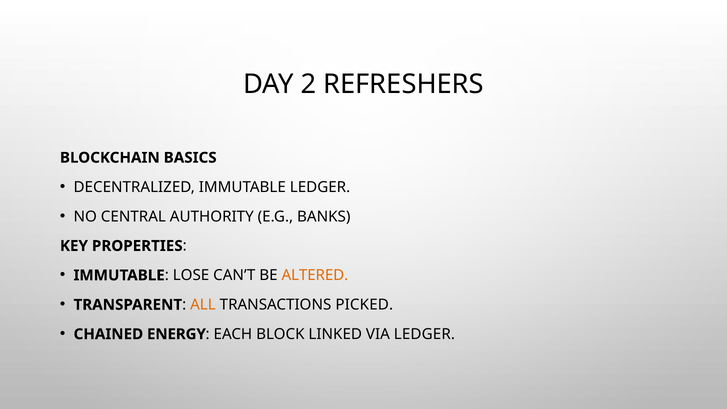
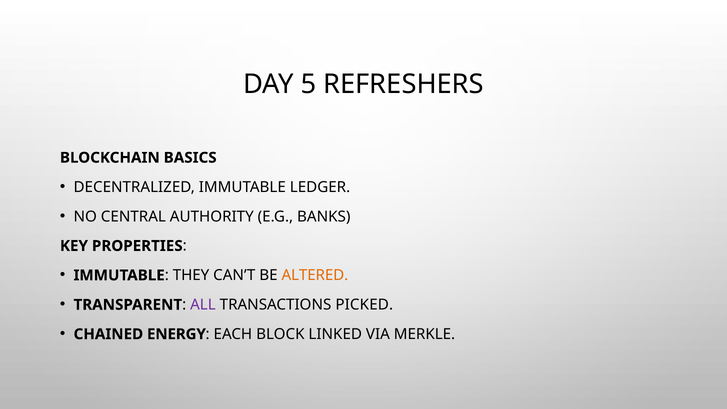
2: 2 -> 5
LOSE: LOSE -> THEY
ALL colour: orange -> purple
VIA LEDGER: LEDGER -> MERKLE
